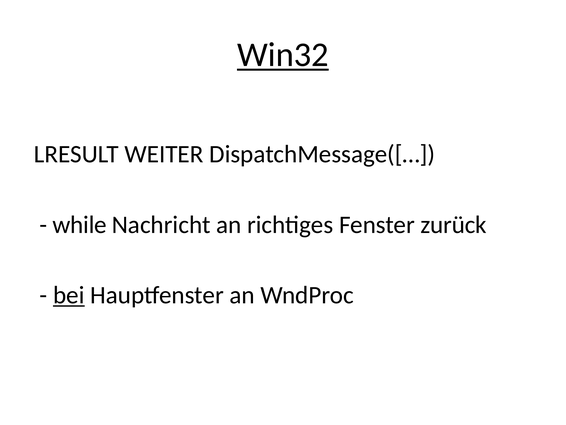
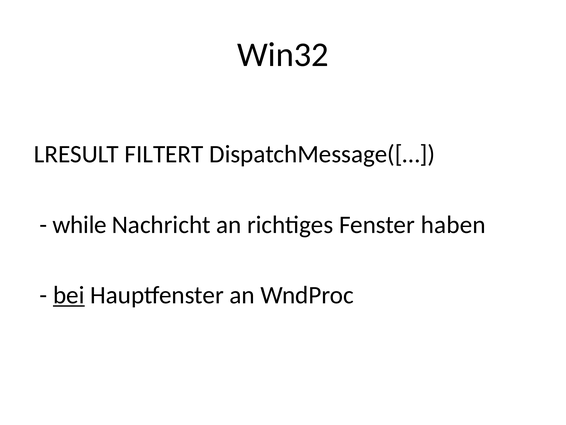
Win32 underline: present -> none
WEITER: WEITER -> FILTERT
zurück: zurück -> haben
